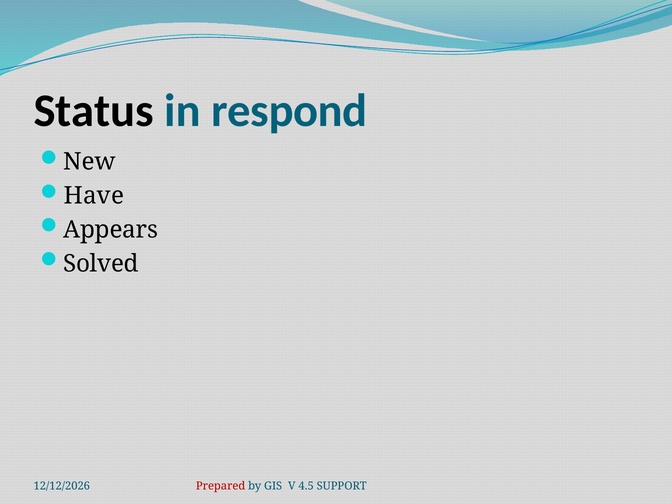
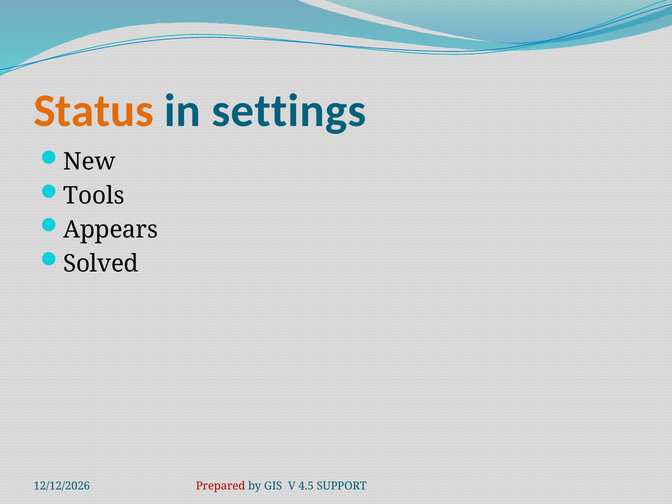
Status colour: black -> orange
respond: respond -> settings
Have: Have -> Tools
